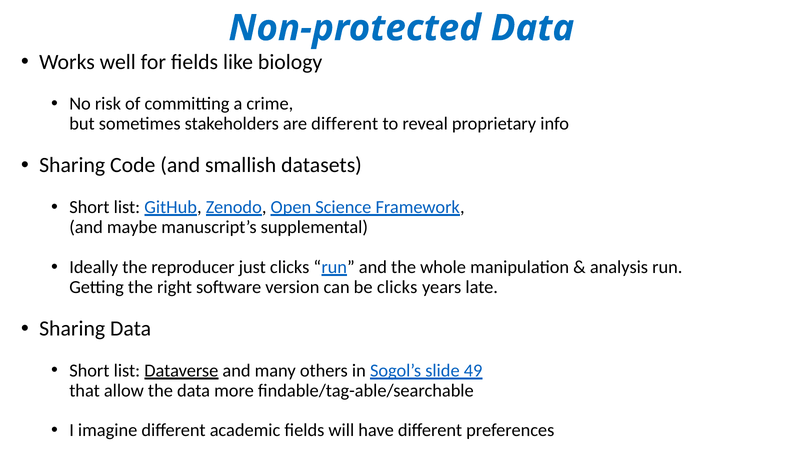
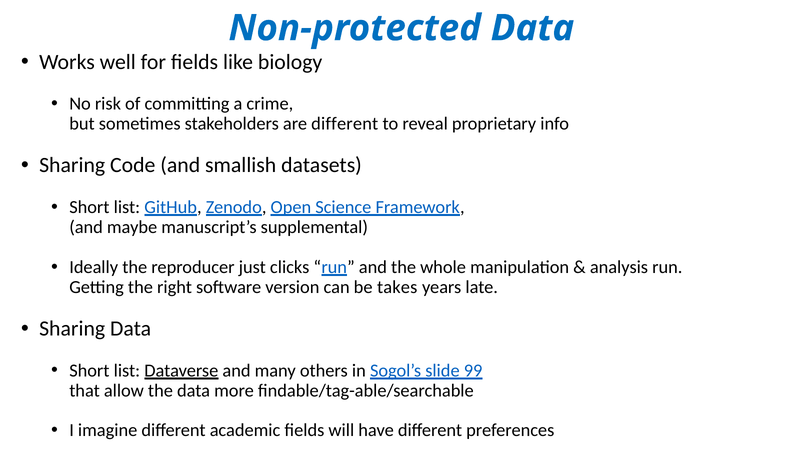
be clicks: clicks -> takes
49: 49 -> 99
